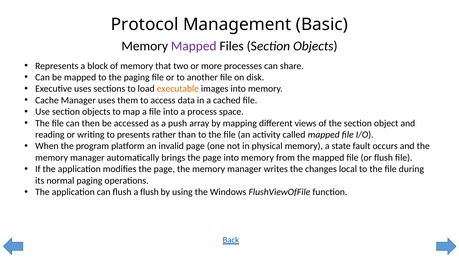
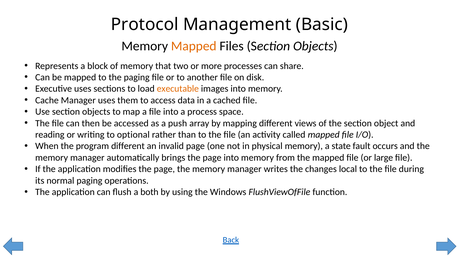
Mapped at (194, 46) colour: purple -> orange
presents: presents -> optional
program platform: platform -> different
or flush: flush -> large
a flush: flush -> both
